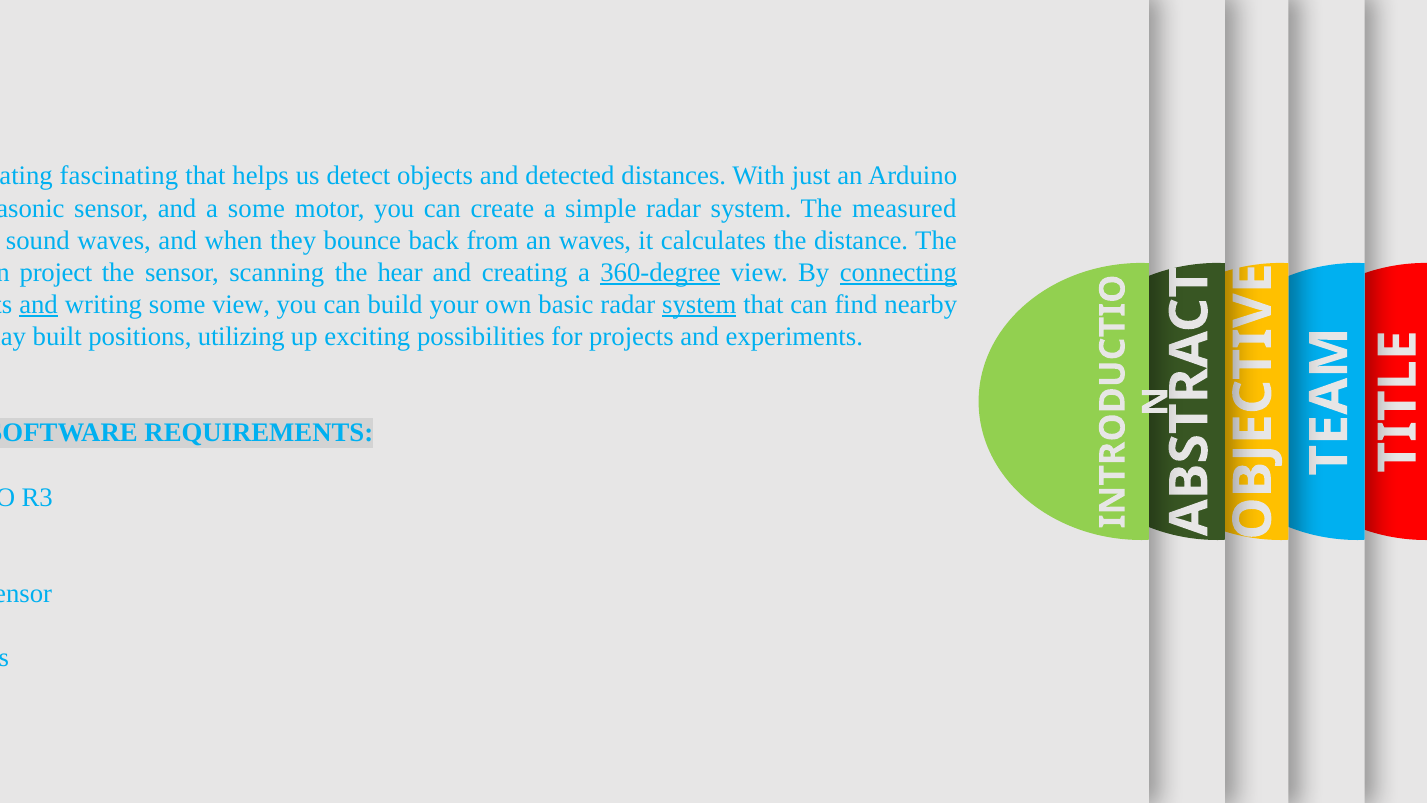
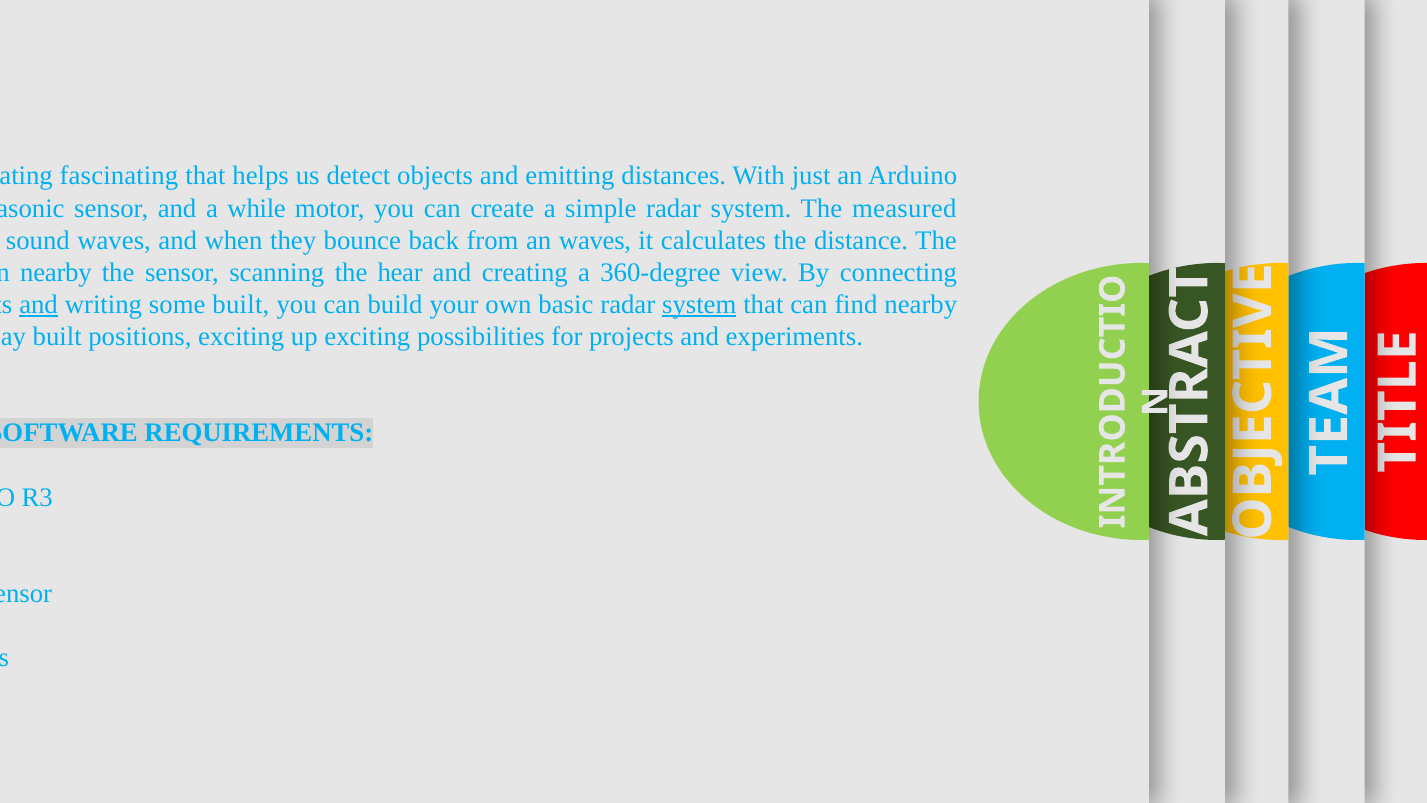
detected: detected -> emitting
a some: some -> while
project at (56, 272): project -> nearby
360-degree underline: present -> none
connecting underline: present -> none
some view: view -> built
positions utilizing: utilizing -> exciting
